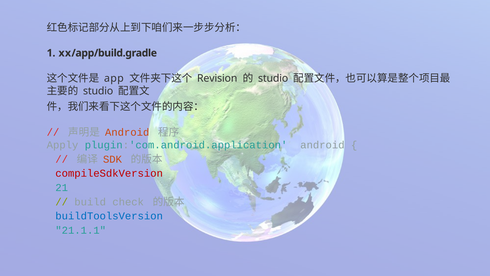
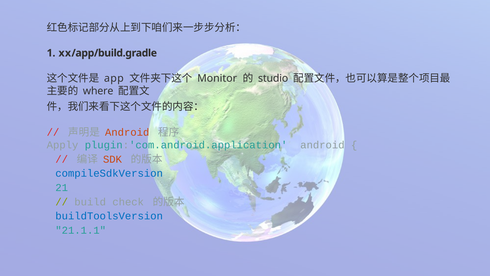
Revision: Revision -> Monitor
studio at (98, 91): studio -> where
compileSdkVersion colour: red -> blue
